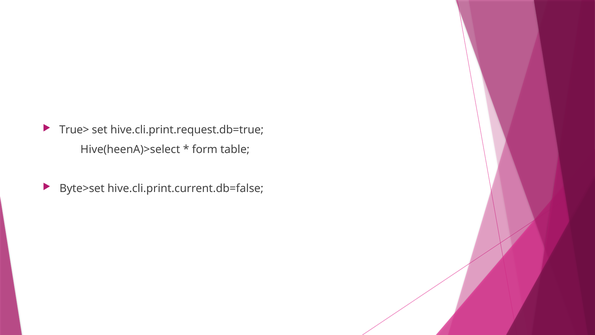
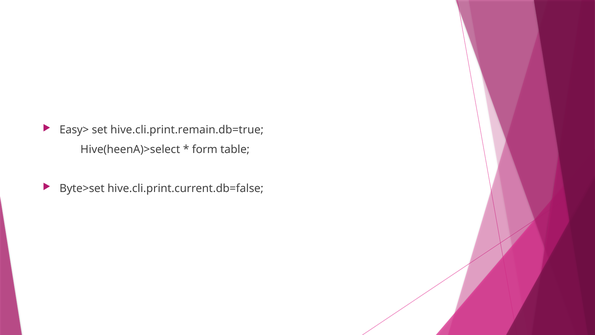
True>: True> -> Easy>
hive.cli.print.request.db=true: hive.cli.print.request.db=true -> hive.cli.print.remain.db=true
